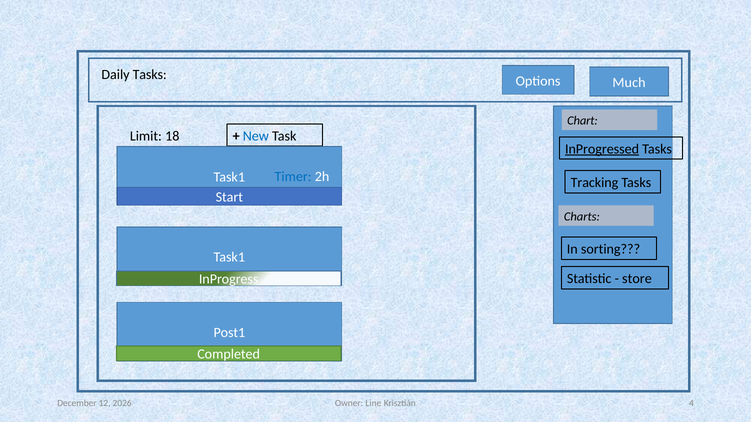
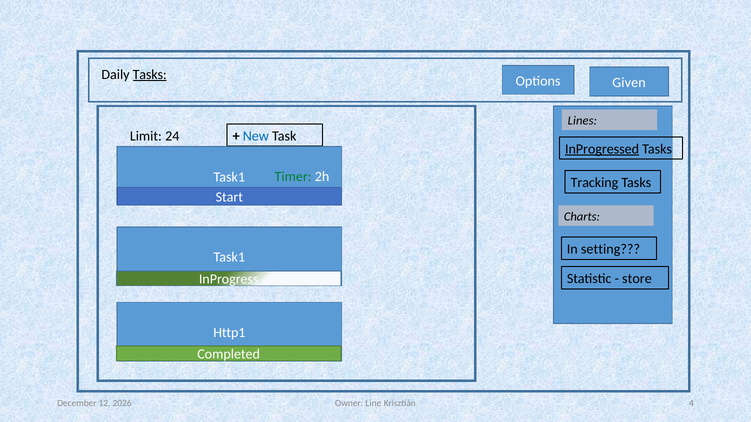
Tasks at (150, 75) underline: none -> present
Much: Much -> Given
Chart: Chart -> Lines
18: 18 -> 24
Timer colour: blue -> green
sorting: sorting -> setting
Post1: Post1 -> Http1
